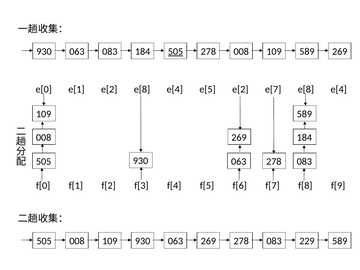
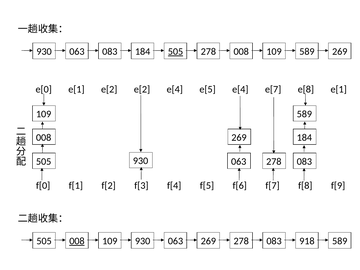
e[2 e[8: e[8 -> e[2
e[5 e[2: e[2 -> e[4
e[7 e[8 e[4: e[4 -> e[1
008 at (77, 241) underline: none -> present
229: 229 -> 918
